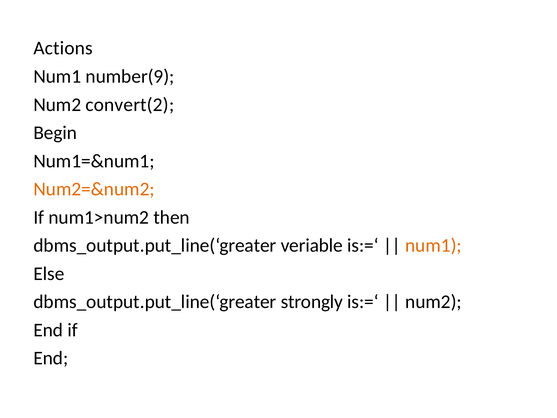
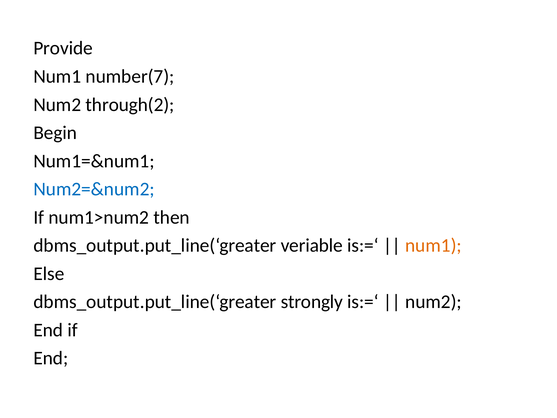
Actions: Actions -> Provide
number(9: number(9 -> number(7
convert(2: convert(2 -> through(2
Num2=&num2 colour: orange -> blue
